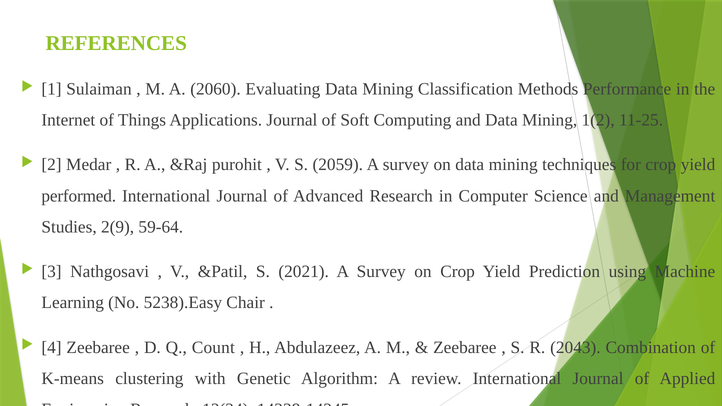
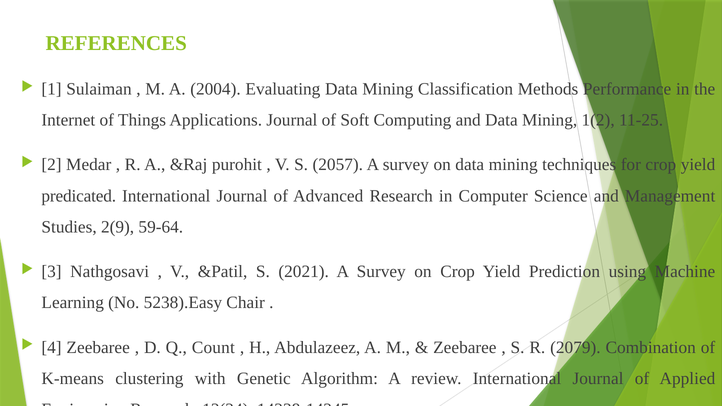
2060: 2060 -> 2004
2059: 2059 -> 2057
performed: performed -> predicated
2043: 2043 -> 2079
